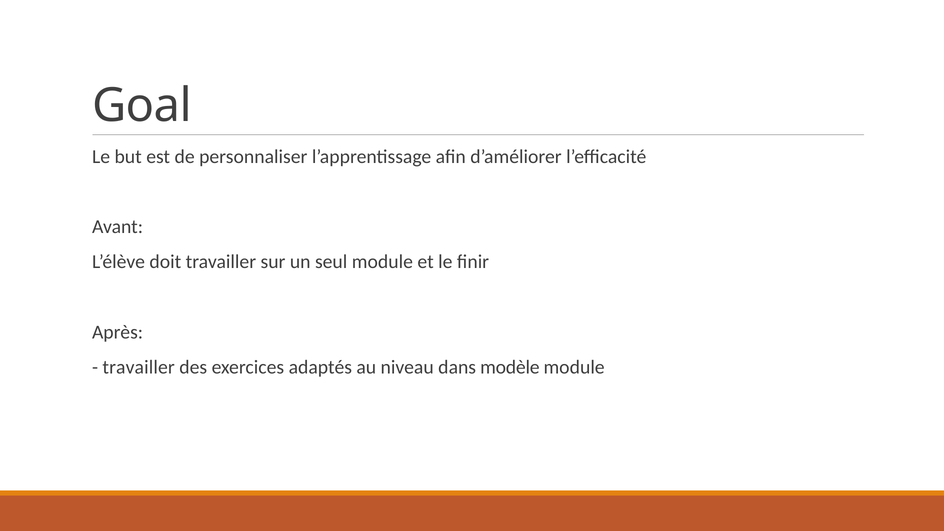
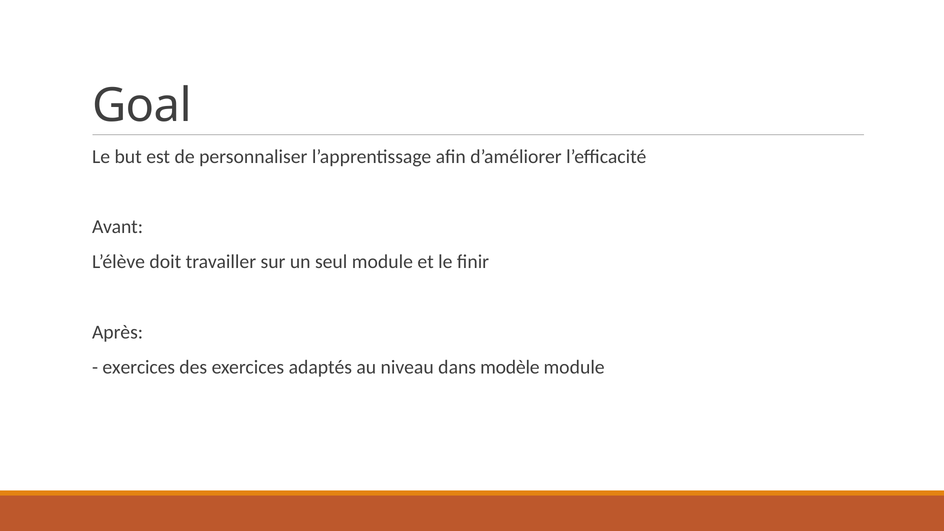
travailler at (139, 367): travailler -> exercices
